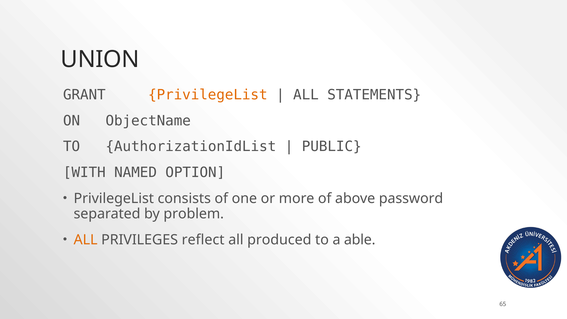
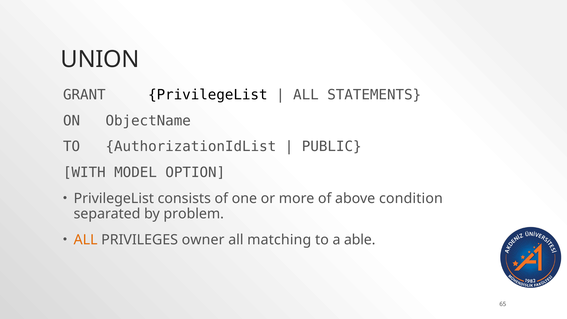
PrivilegeList at (208, 95) colour: orange -> black
NAMED: NAMED -> MODEL
password: password -> condition
reflect: reflect -> owner
produced: produced -> matching
